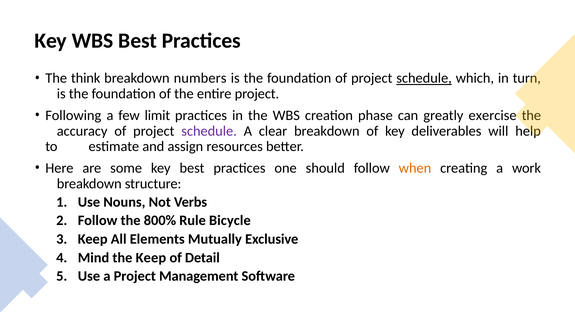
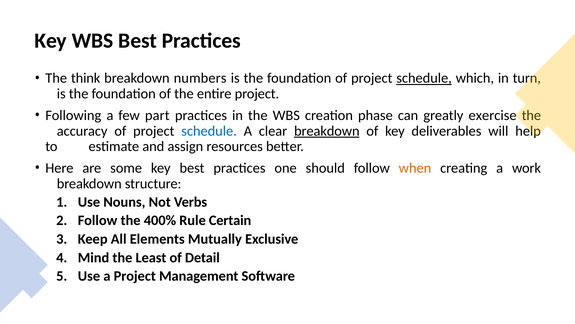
limit: limit -> part
schedule at (209, 131) colour: purple -> blue
breakdown at (327, 131) underline: none -> present
800%: 800% -> 400%
Bicycle: Bicycle -> Certain
the Keep: Keep -> Least
